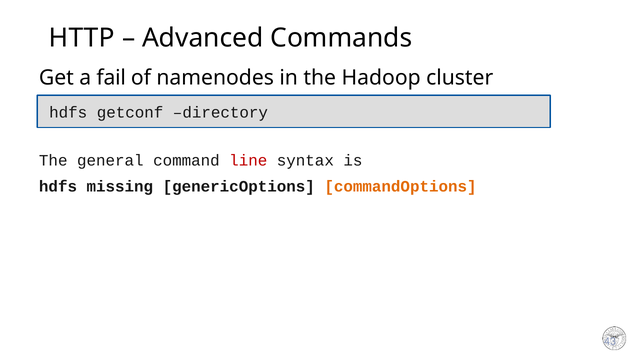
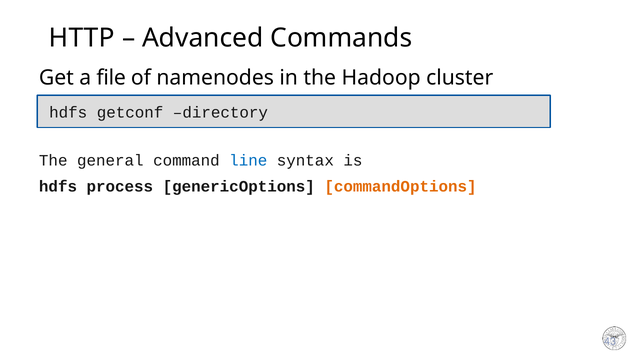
fail: fail -> file
line colour: red -> blue
missing: missing -> process
